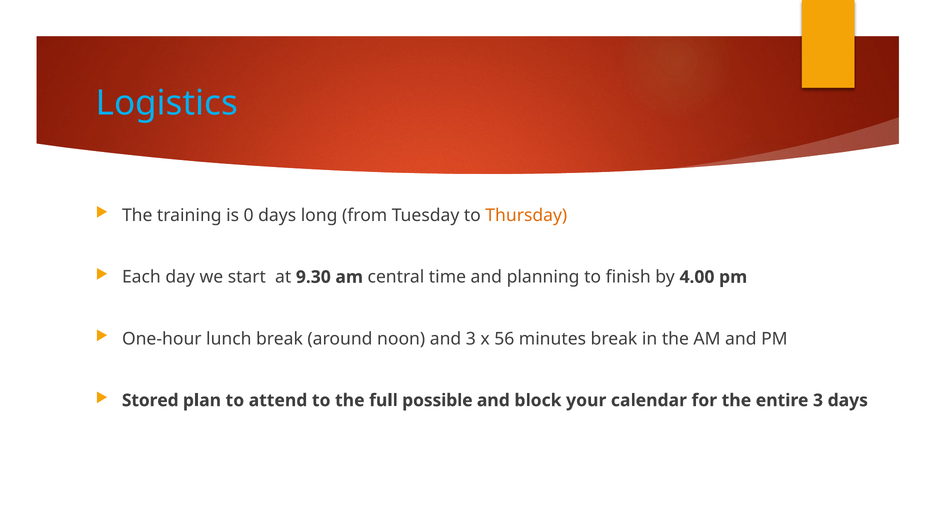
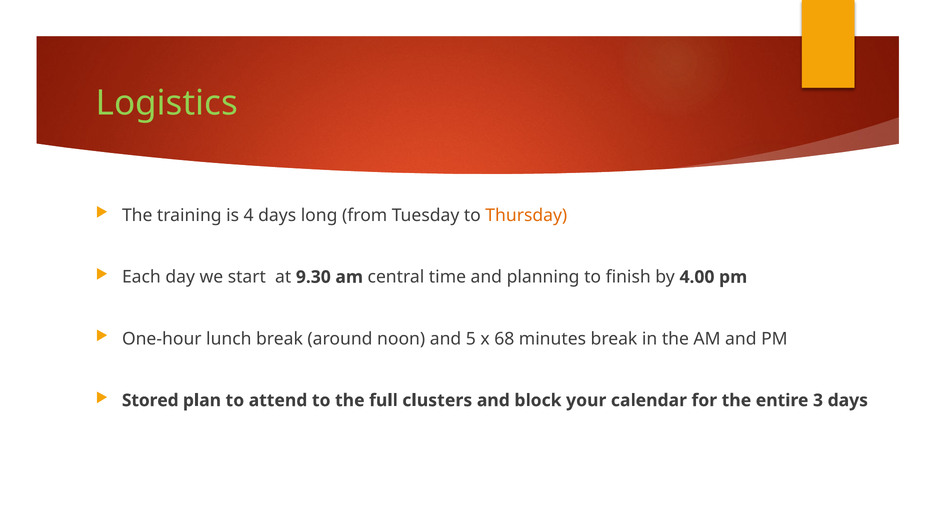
Logistics colour: light blue -> light green
0: 0 -> 4
and 3: 3 -> 5
56: 56 -> 68
possible: possible -> clusters
